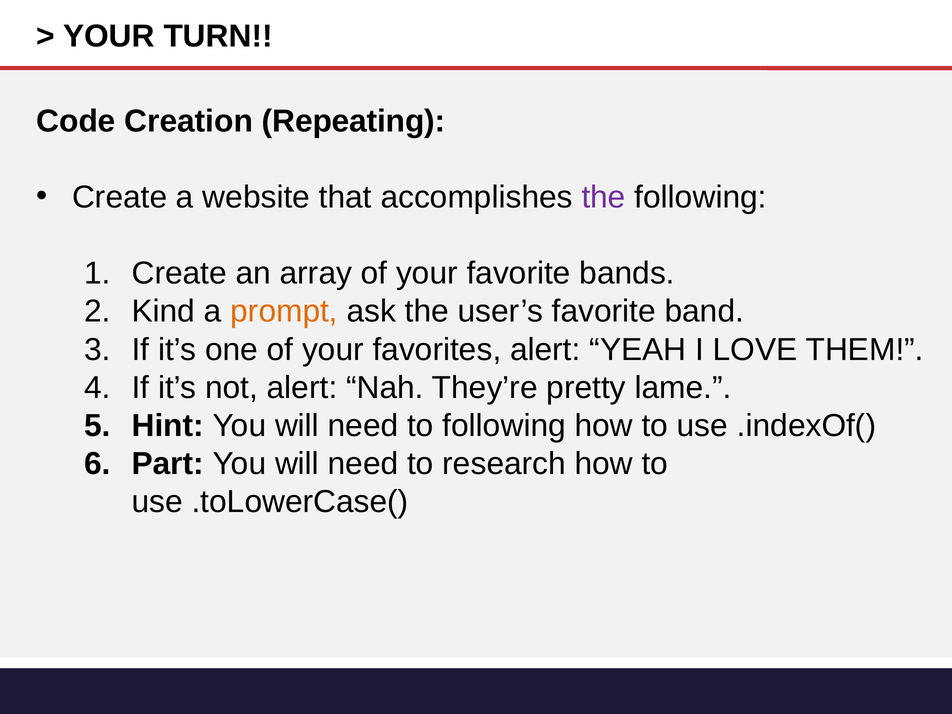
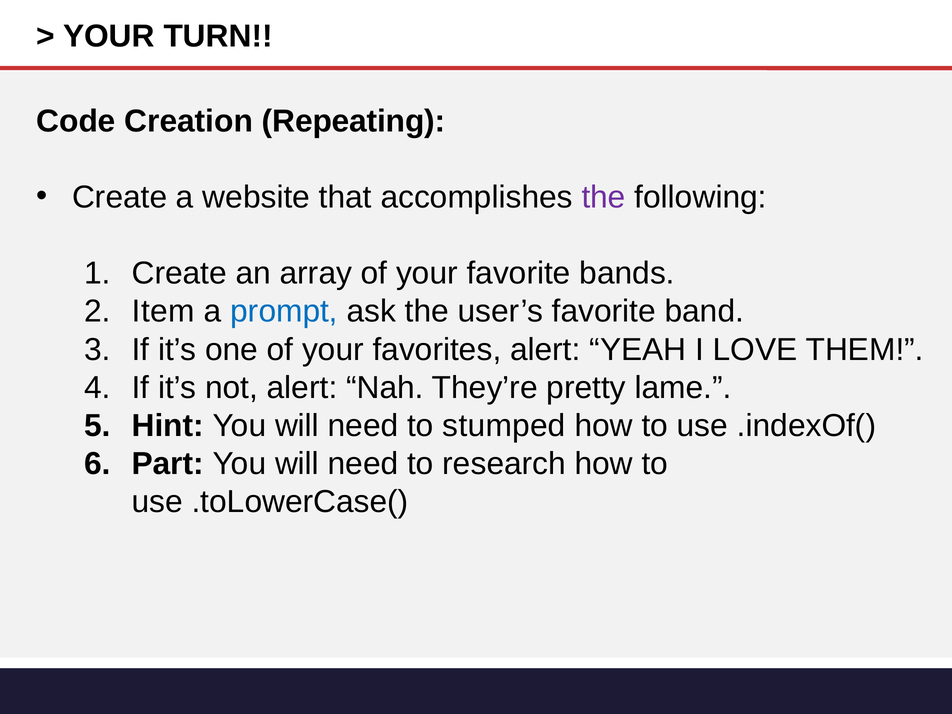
Kind: Kind -> Item
prompt colour: orange -> blue
to following: following -> stumped
